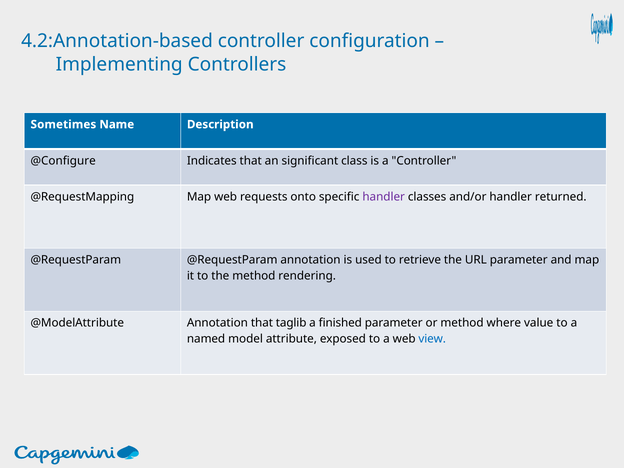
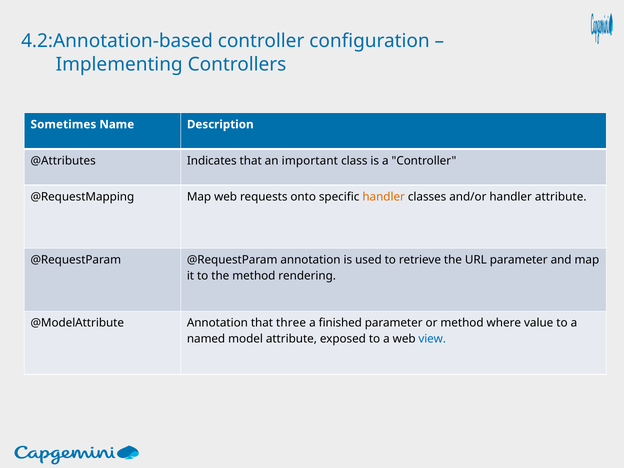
@Configure: @Configure -> @Attributes
significant: significant -> important
handler at (384, 197) colour: purple -> orange
handler returned: returned -> attribute
taglib: taglib -> three
